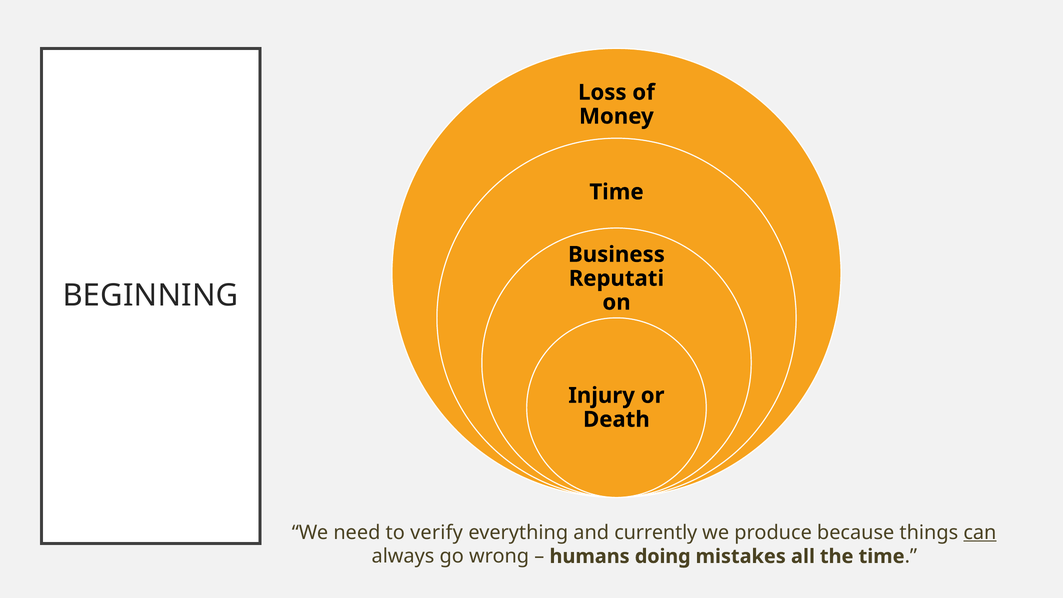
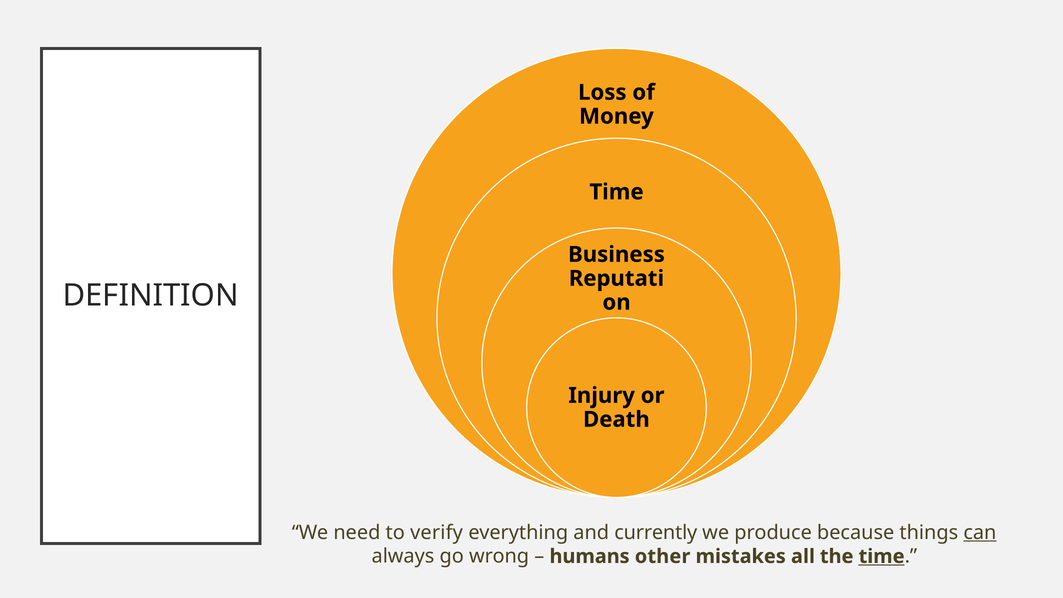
BEGINNING: BEGINNING -> DEFINITION
doing: doing -> other
time at (882, 556) underline: none -> present
